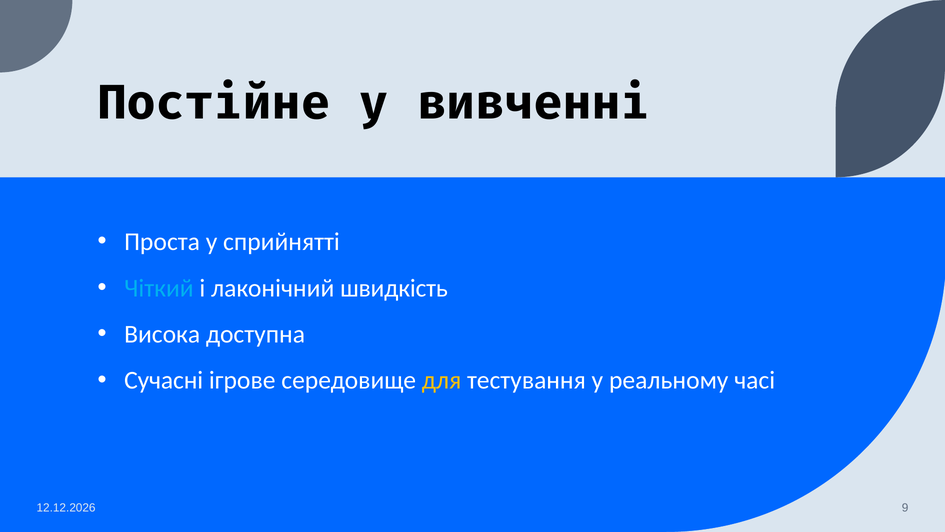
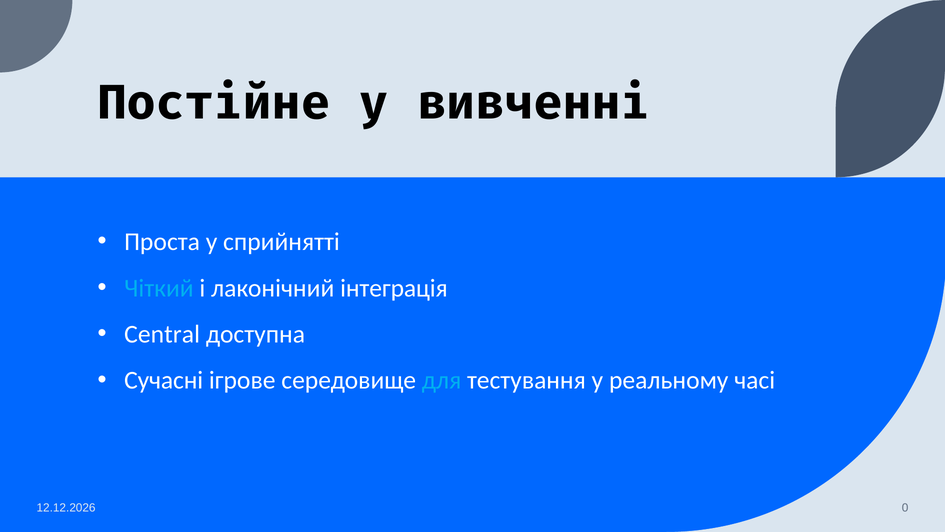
швидкість: швидкість -> інтеграція
Висока: Висока -> Central
для colour: yellow -> light blue
9: 9 -> 0
